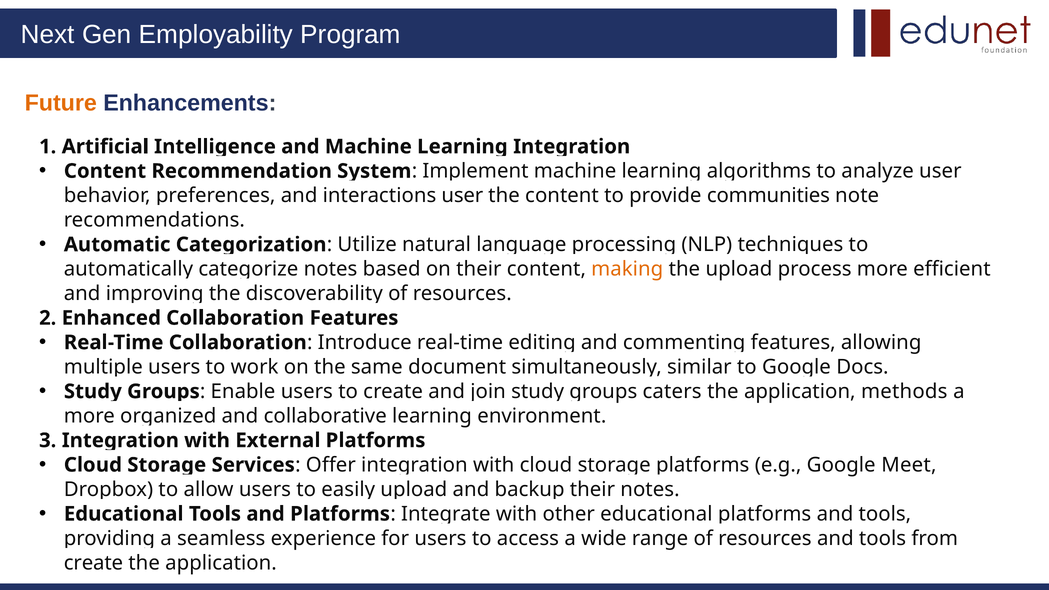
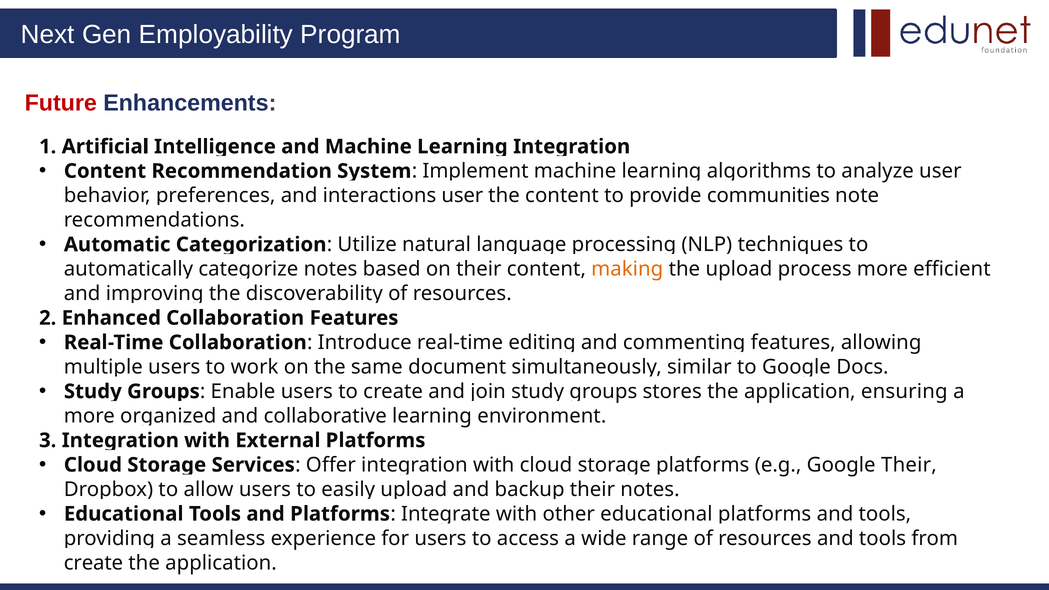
Future colour: orange -> red
caters: caters -> stores
methods: methods -> ensuring
Google Meet: Meet -> Their
